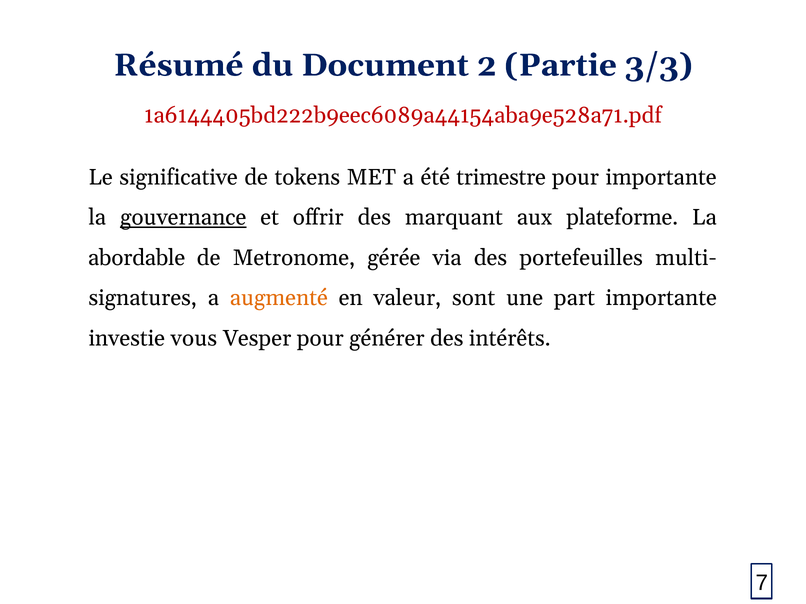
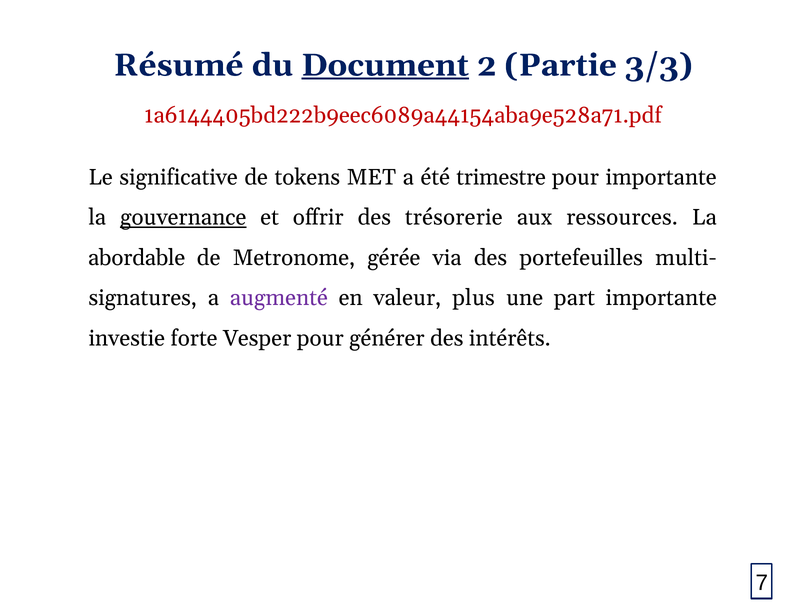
Document underline: none -> present
marquant: marquant -> trésorerie
plateforme: plateforme -> ressources
augmenté colour: orange -> purple
sont: sont -> plus
vous: vous -> forte
